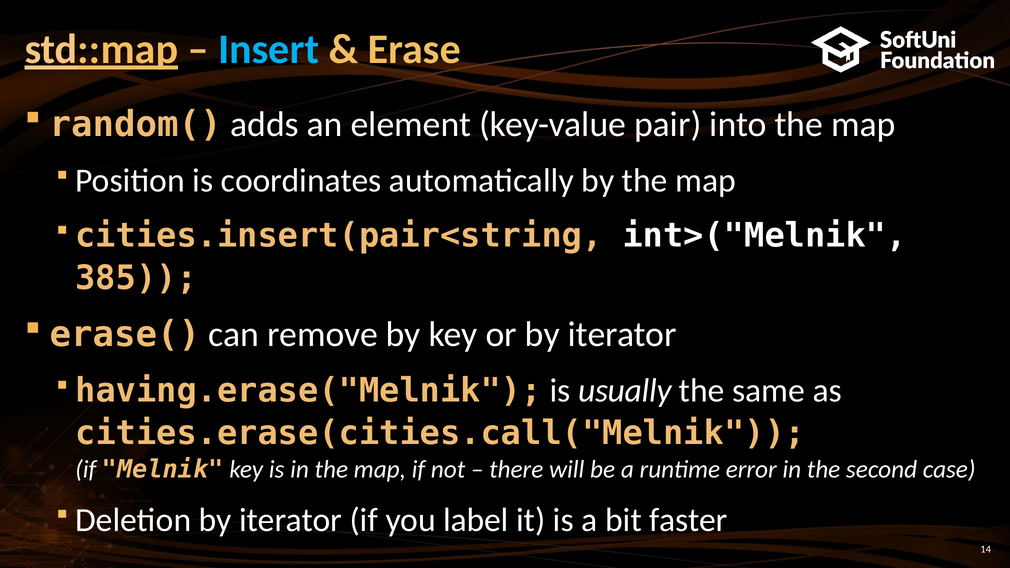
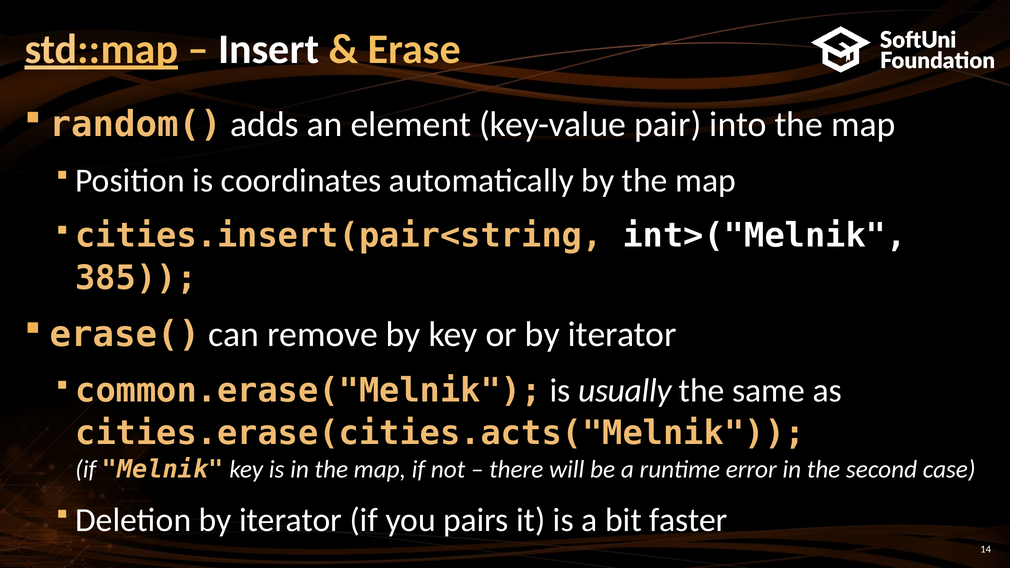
Insert colour: light blue -> white
having.erase("Melnik: having.erase("Melnik -> common.erase("Melnik
cities.erase(cities.call("Melnik: cities.erase(cities.call("Melnik -> cities.erase(cities.acts("Melnik
label: label -> pairs
